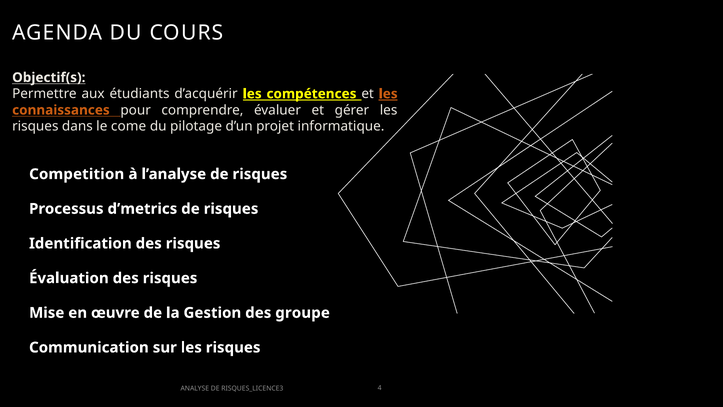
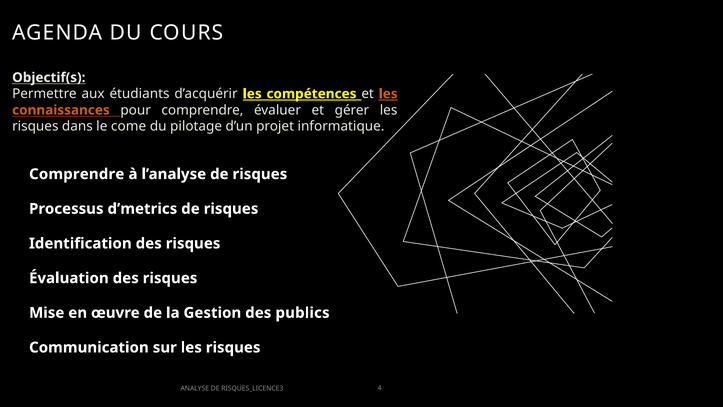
Competition at (77, 174): Competition -> Comprendre
groupe: groupe -> publics
